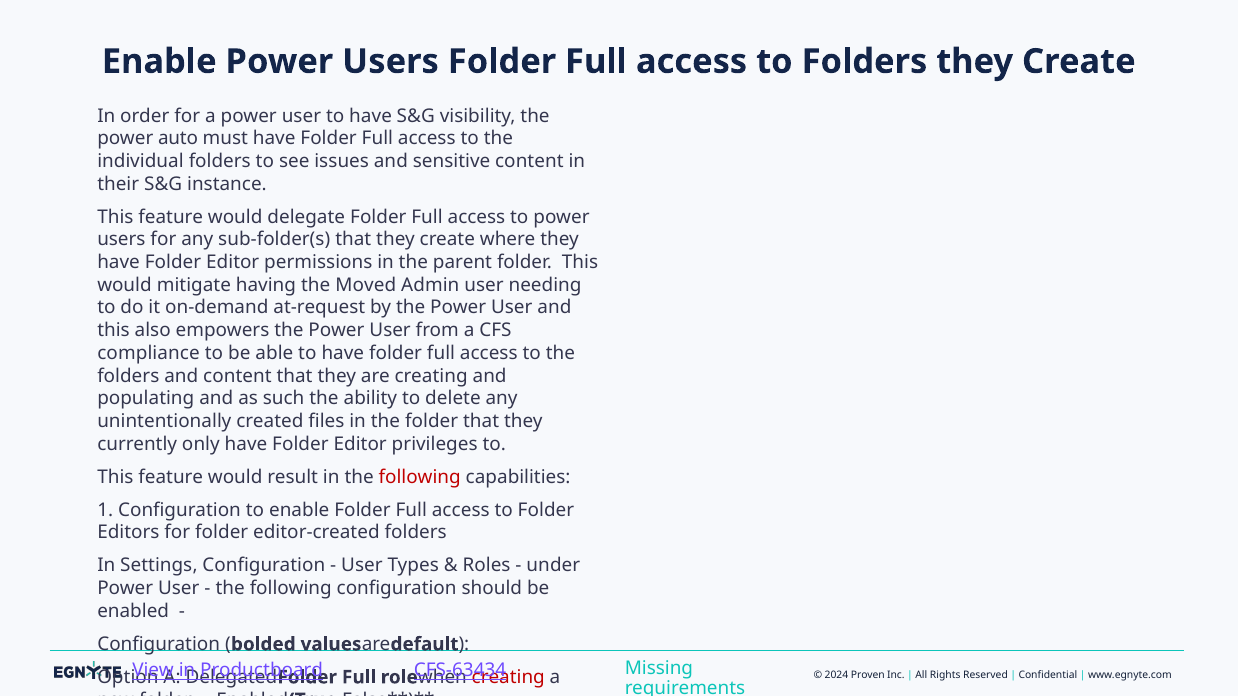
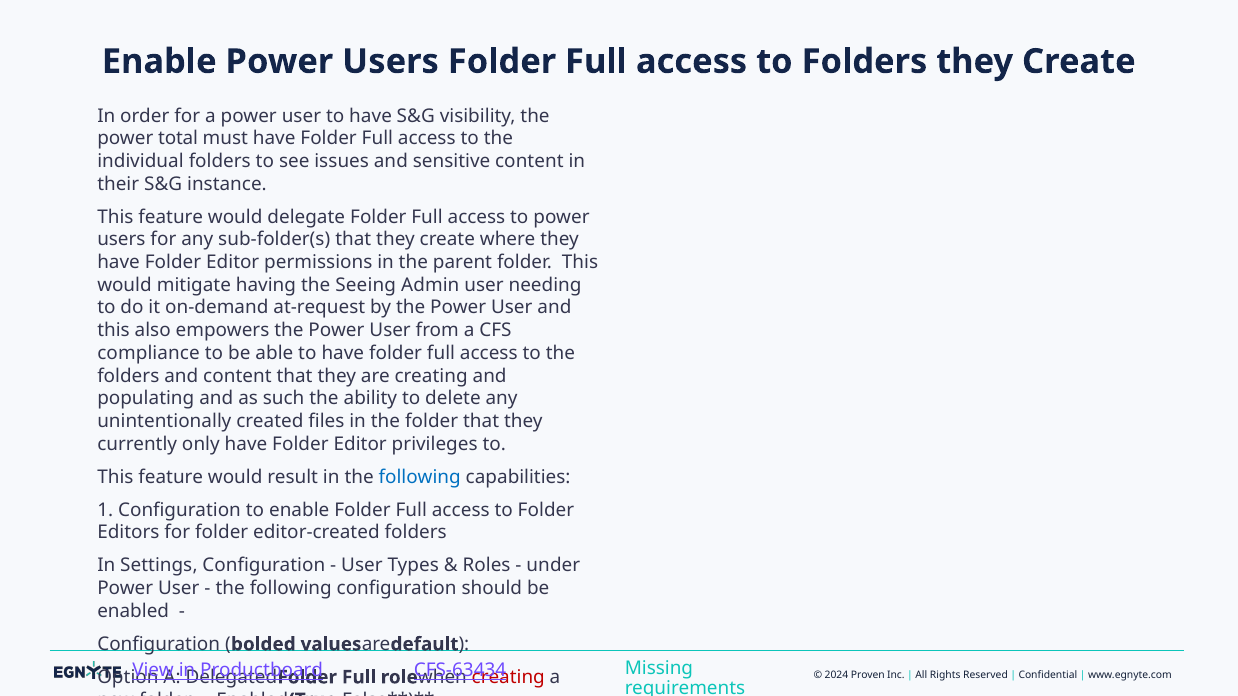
auto: auto -> total
Moved: Moved -> Seeing
following at (420, 477) colour: red -> blue
